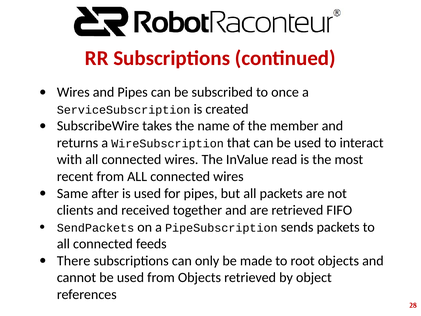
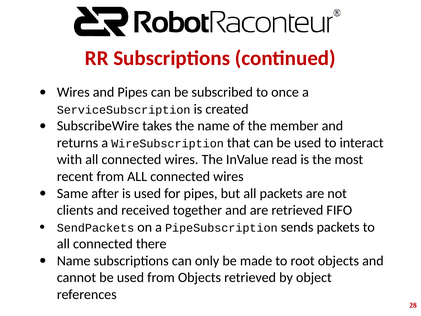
feeds: feeds -> there
There at (74, 261): There -> Name
